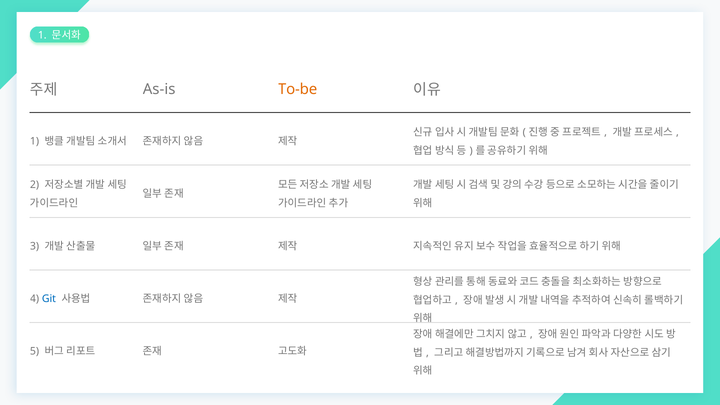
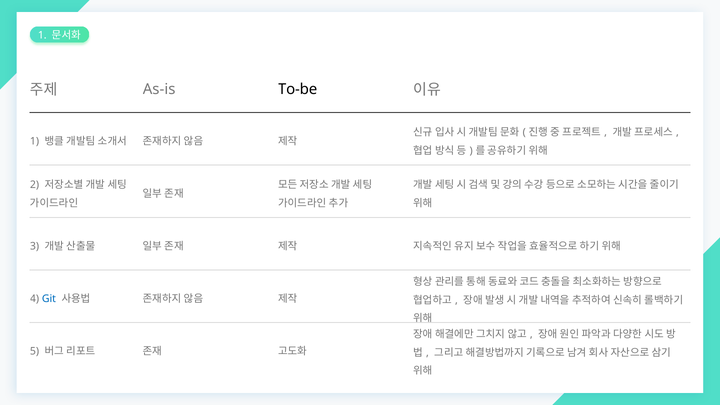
To-be colour: orange -> black
